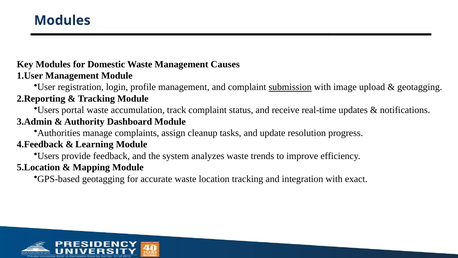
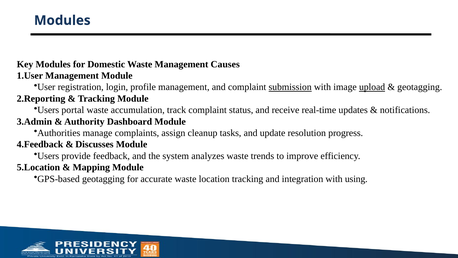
upload underline: none -> present
Learning: Learning -> Discusses
exact: exact -> using
